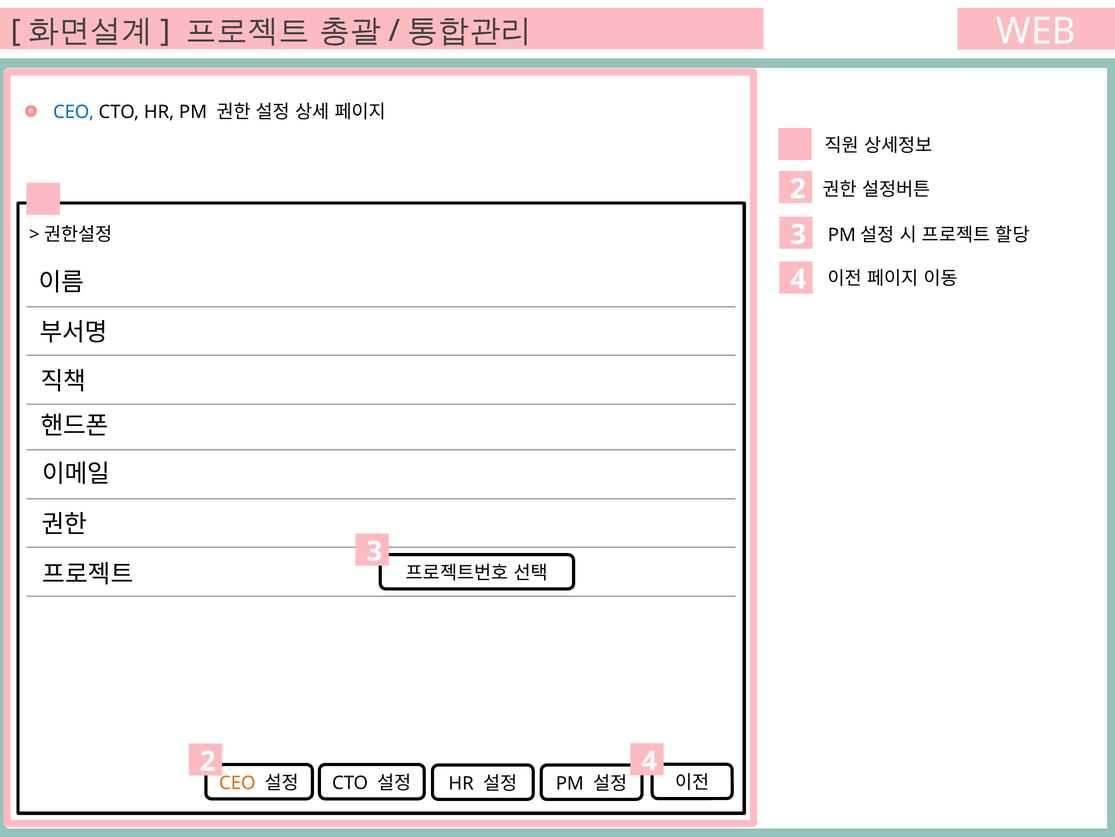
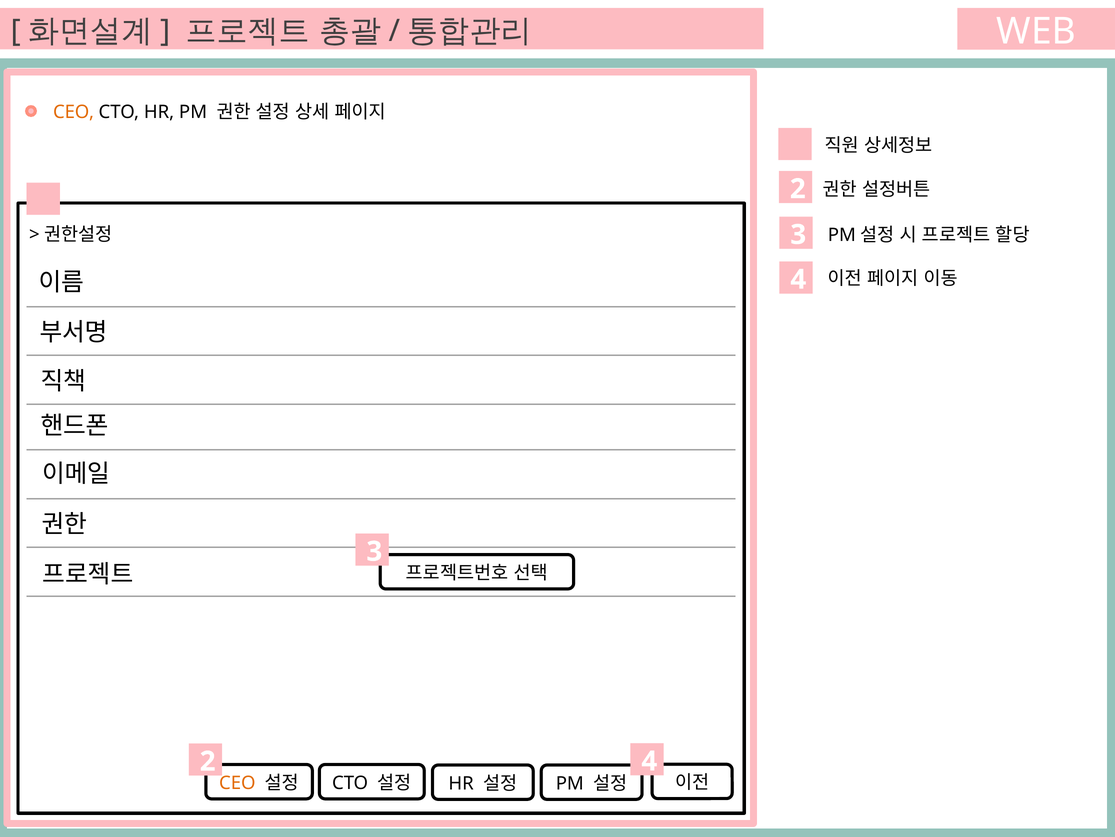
CEO at (74, 112) colour: blue -> orange
